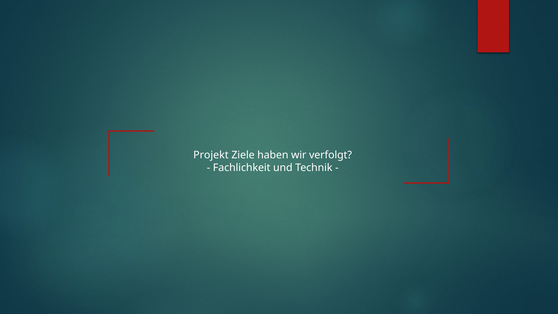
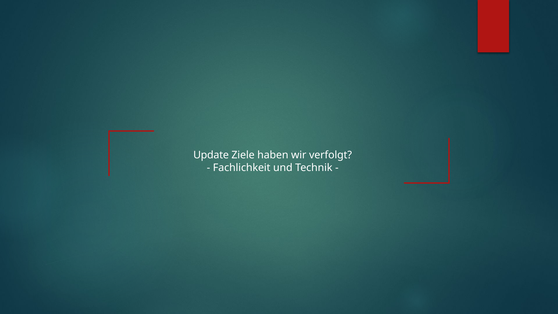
Projekt: Projekt -> Update
